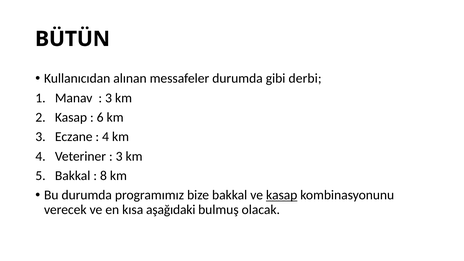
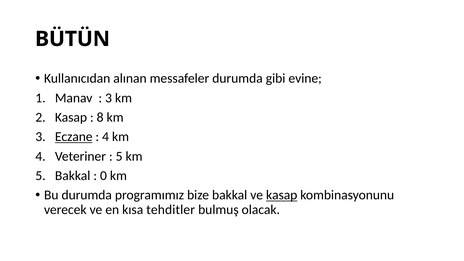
derbi: derbi -> evine
6: 6 -> 8
Eczane underline: none -> present
3 at (119, 156): 3 -> 5
8: 8 -> 0
aşağıdaki: aşağıdaki -> tehditler
